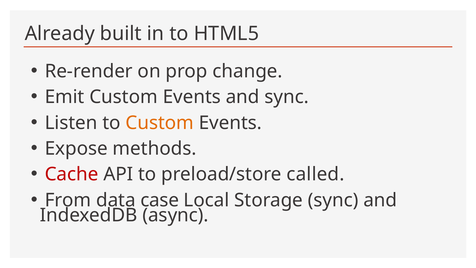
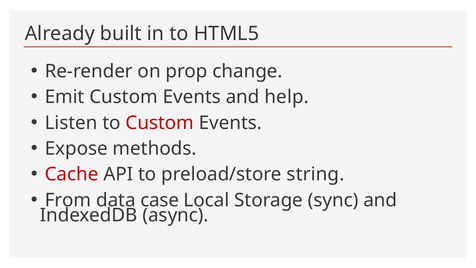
and sync: sync -> help
Custom at (160, 123) colour: orange -> red
called: called -> string
